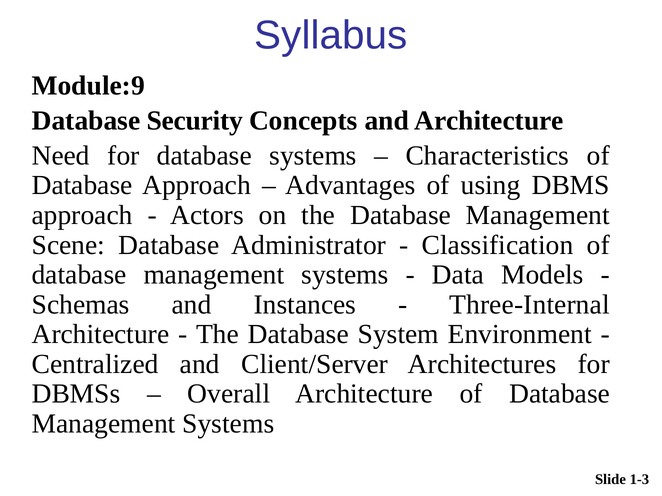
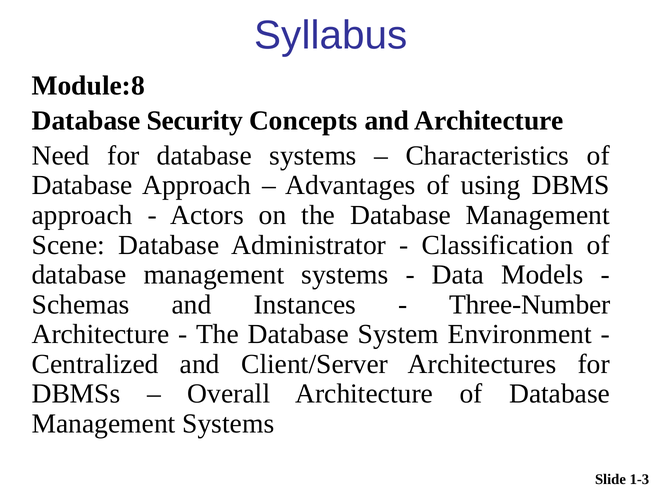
Module:9: Module:9 -> Module:8
Three-Internal: Three-Internal -> Three-Number
